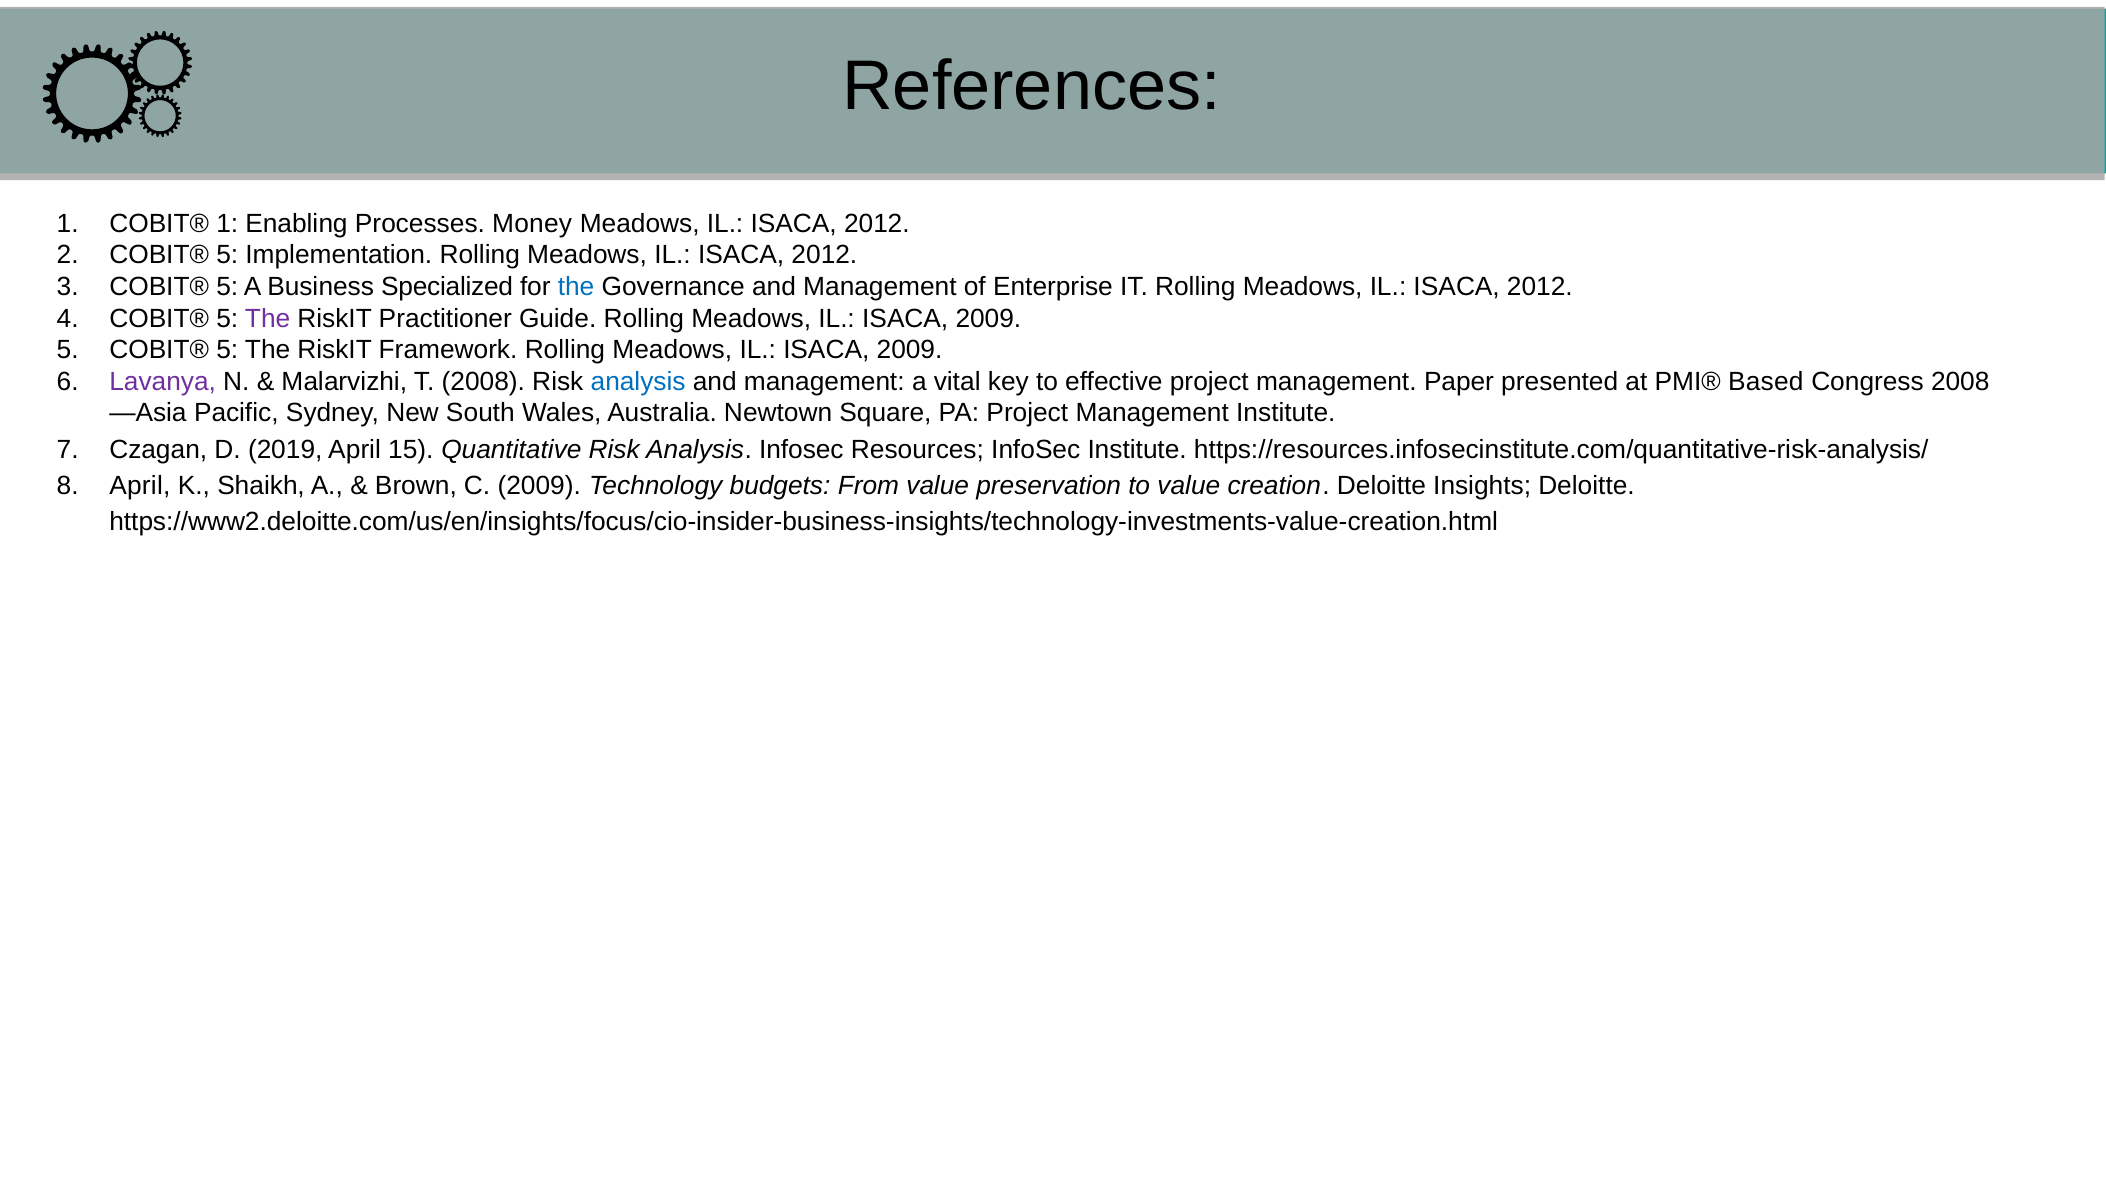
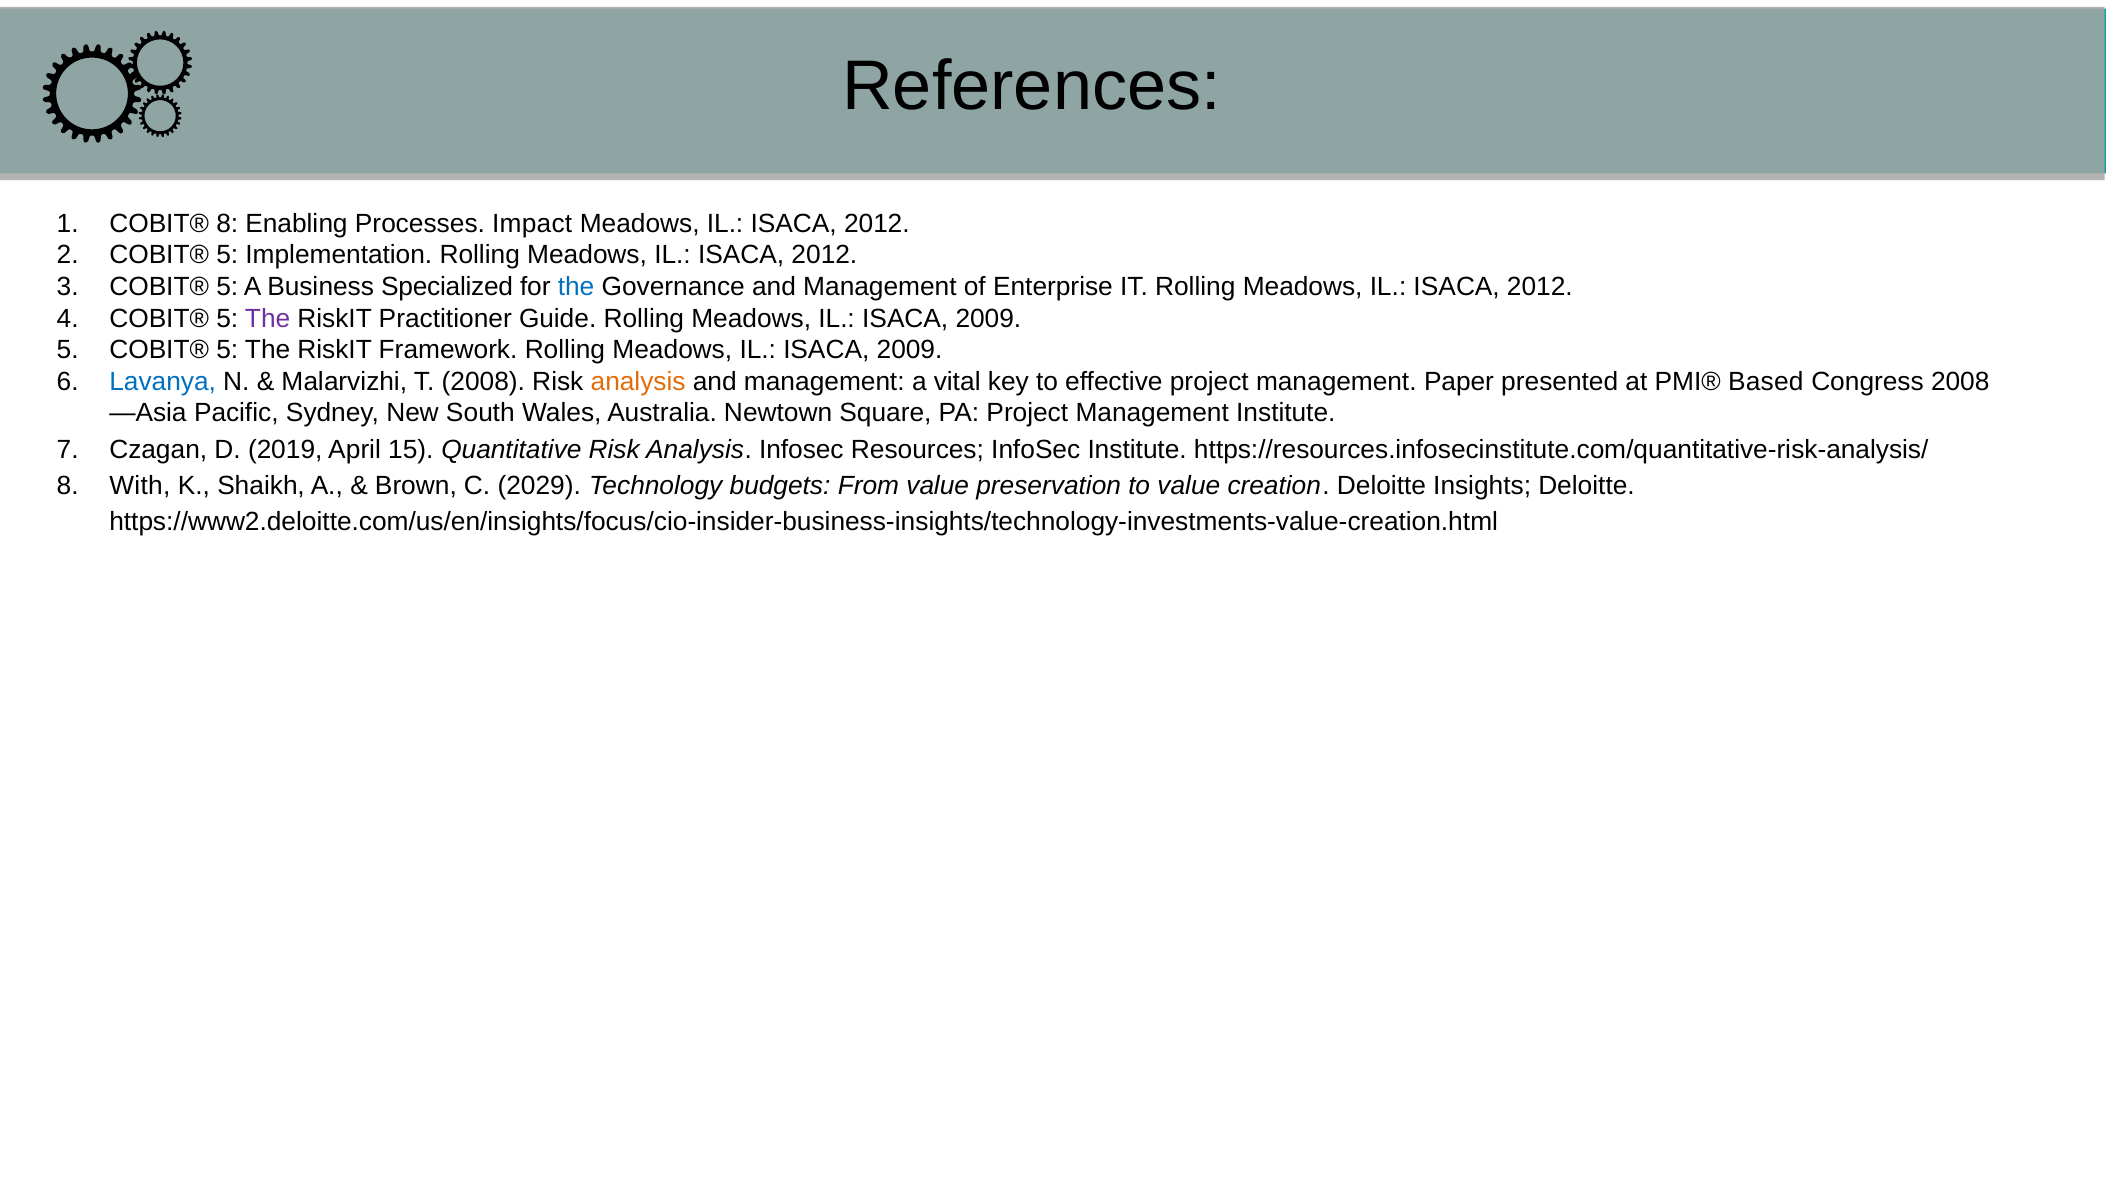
COBIT® 1: 1 -> 8
Money: Money -> Impact
Lavanya colour: purple -> blue
analysis at (638, 382) colour: blue -> orange
April at (140, 486): April -> With
C 2009: 2009 -> 2029
